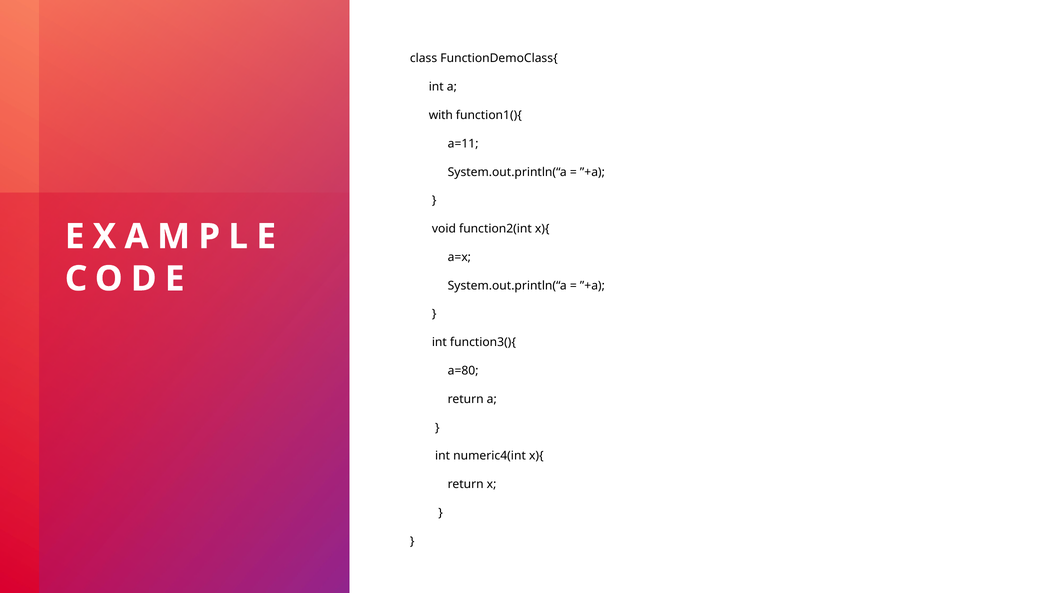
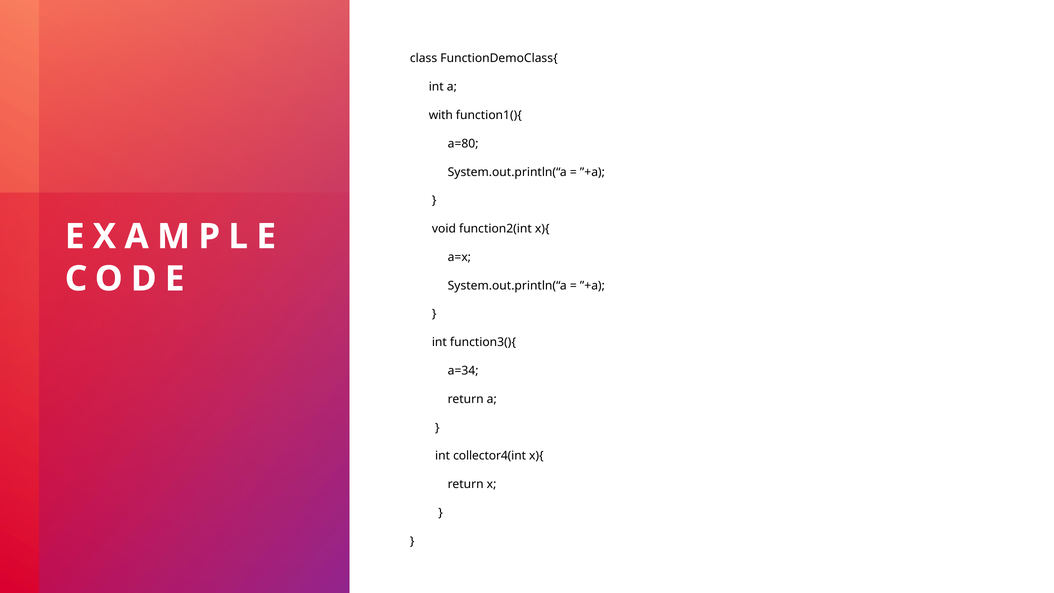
a=11: a=11 -> a=80
a=80: a=80 -> a=34
numeric4(int: numeric4(int -> collector4(int
